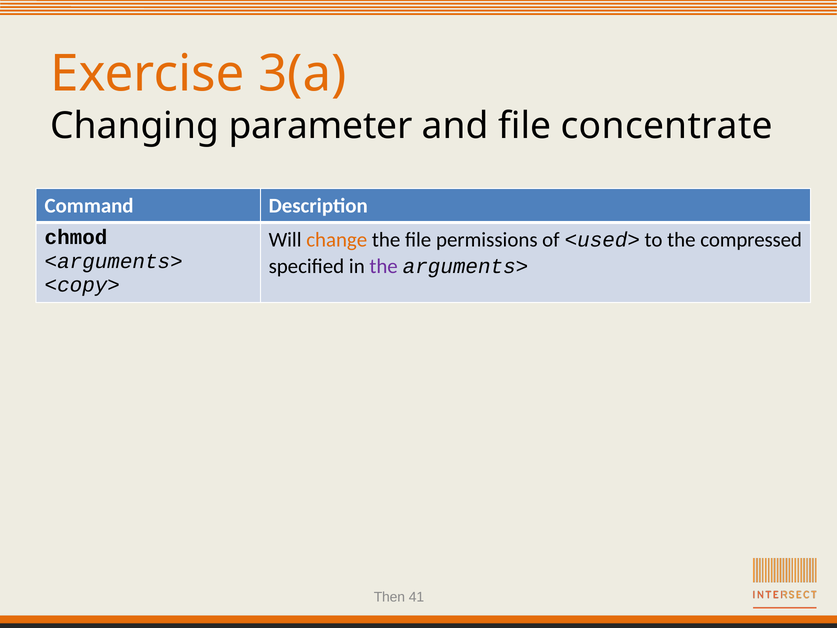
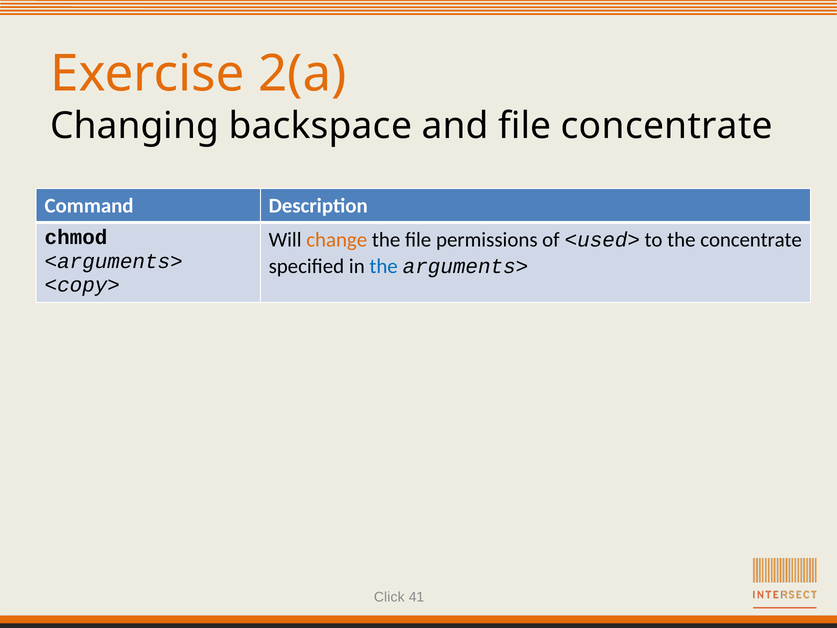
3(a: 3(a -> 2(a
parameter: parameter -> backspace
the compressed: compressed -> concentrate
the at (384, 266) colour: purple -> blue
Then: Then -> Click
